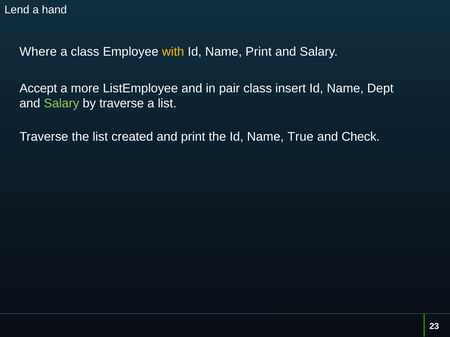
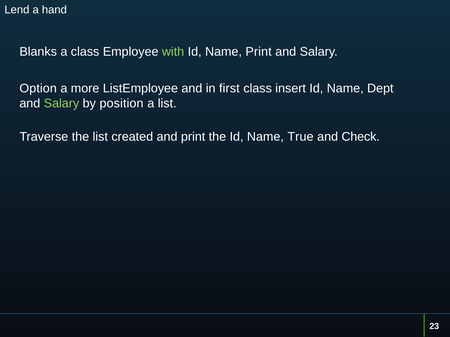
Where: Where -> Blanks
with colour: yellow -> light green
Accept: Accept -> Option
pair: pair -> first
by traverse: traverse -> position
